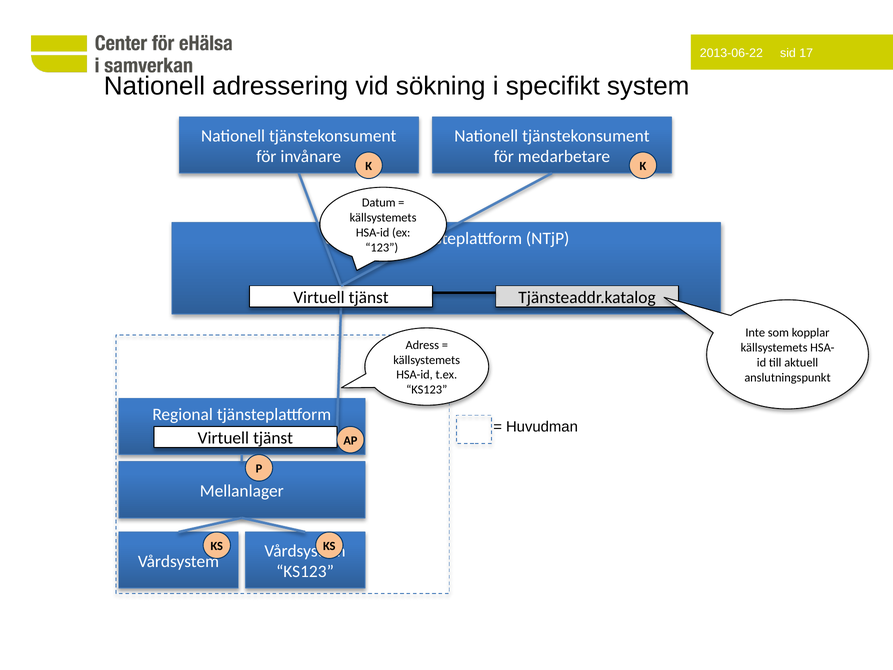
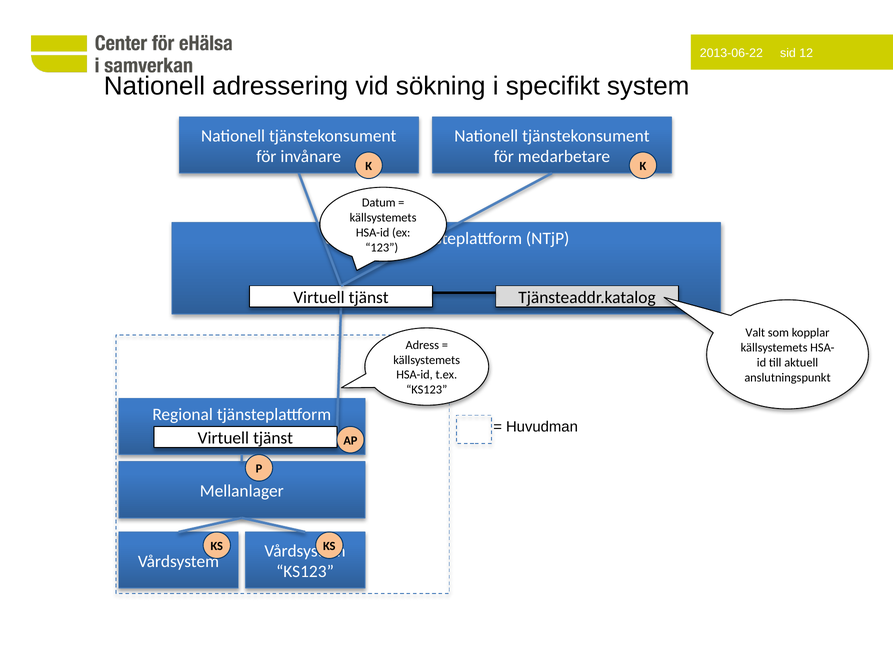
17: 17 -> 12
Inte: Inte -> Valt
